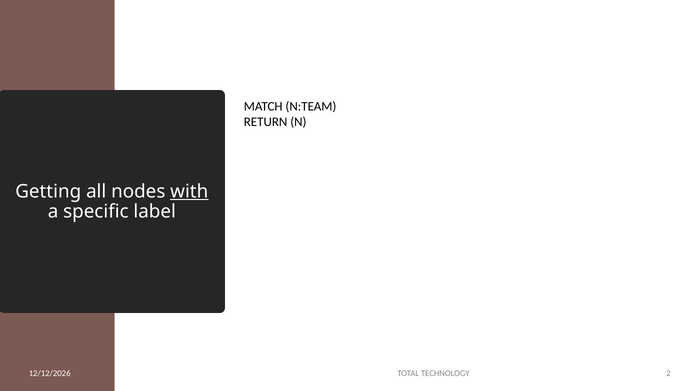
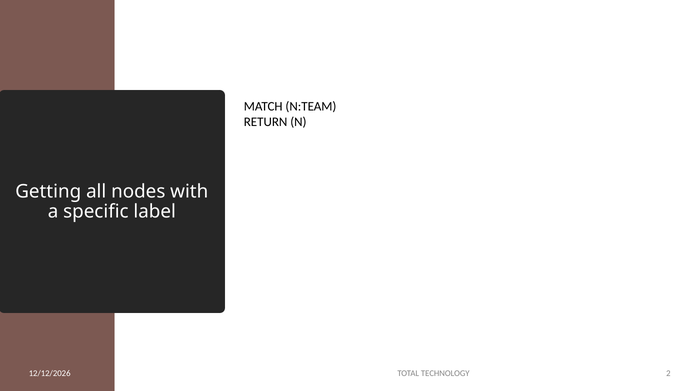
with underline: present -> none
